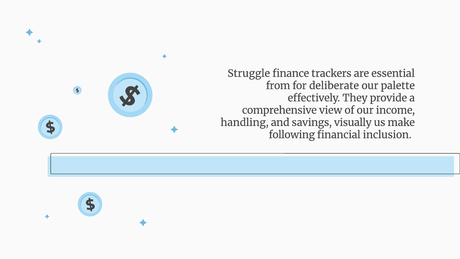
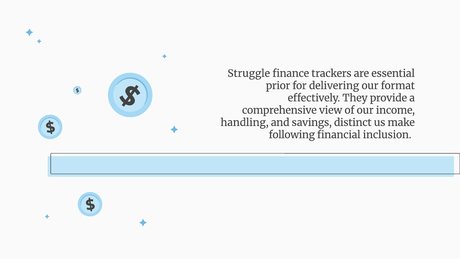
from: from -> prior
deliberate: deliberate -> delivering
palette: palette -> format
visually: visually -> distinct
